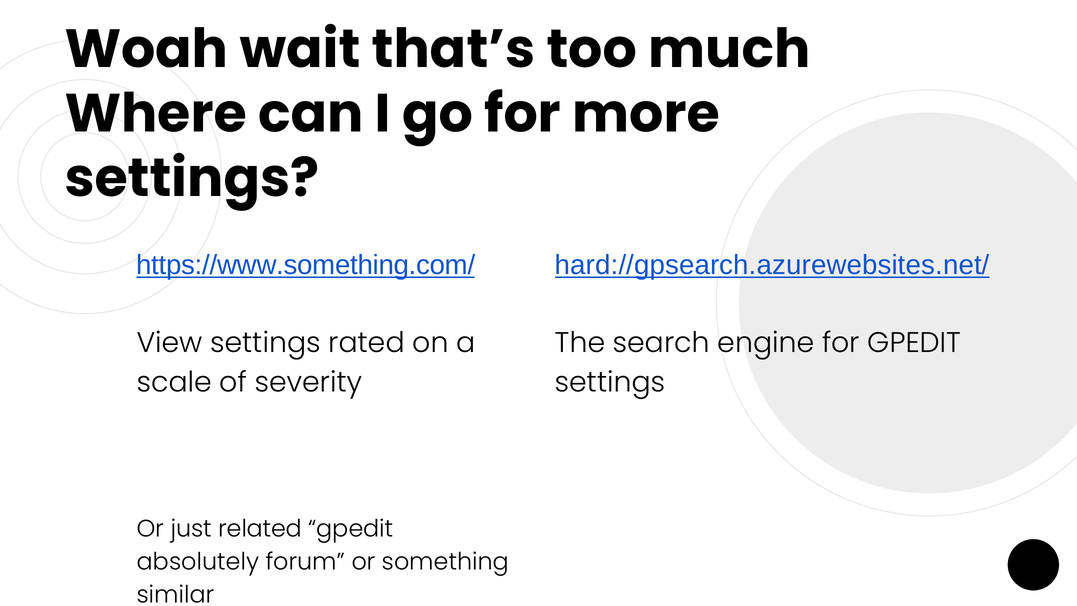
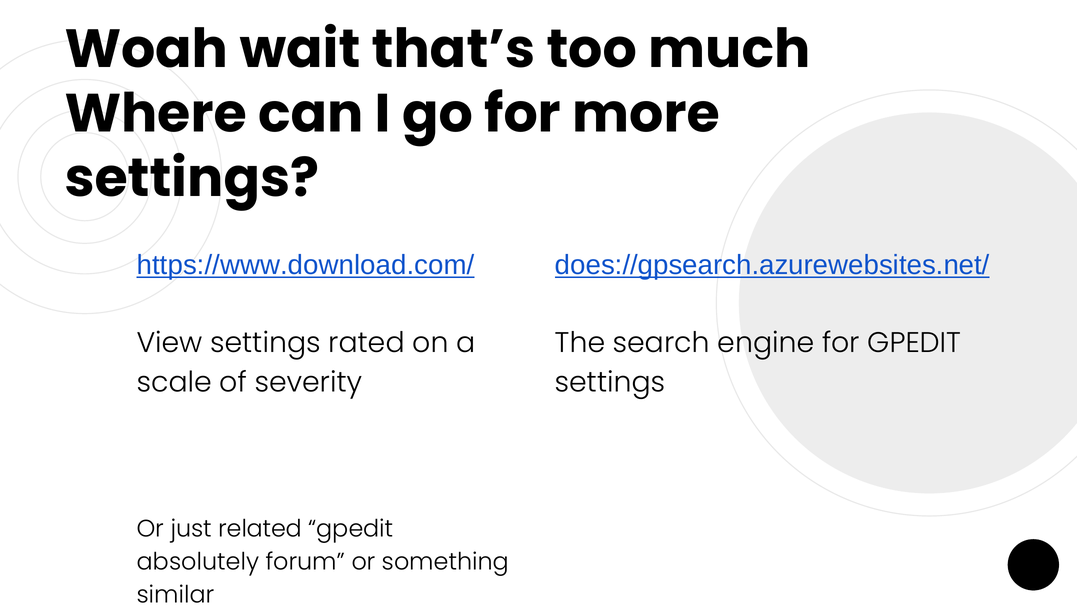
https://www.something.com/: https://www.something.com/ -> https://www.download.com/
hard://gpsearch.azurewebsites.net/: hard://gpsearch.azurewebsites.net/ -> does://gpsearch.azurewebsites.net/
